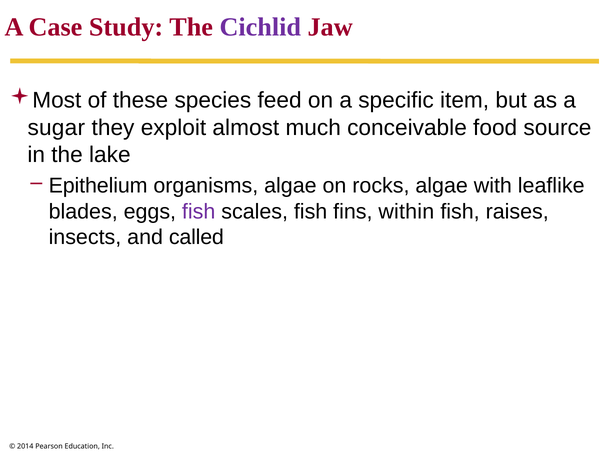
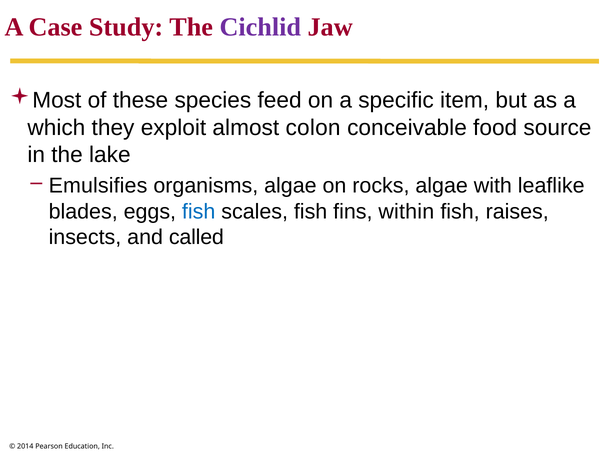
sugar: sugar -> which
much: much -> colon
Epithelium: Epithelium -> Emulsifies
fish at (199, 212) colour: purple -> blue
